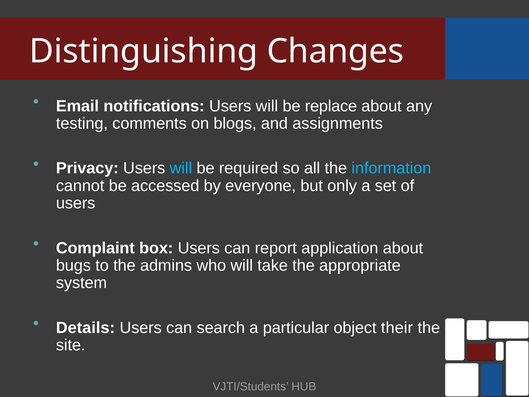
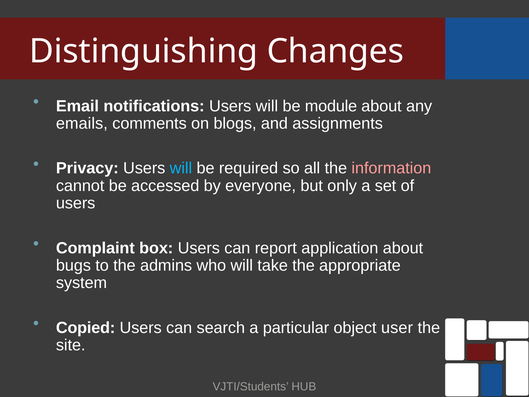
replace: replace -> module
testing: testing -> emails
information colour: light blue -> pink
Details: Details -> Copied
their: their -> user
